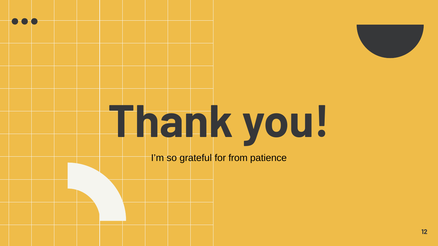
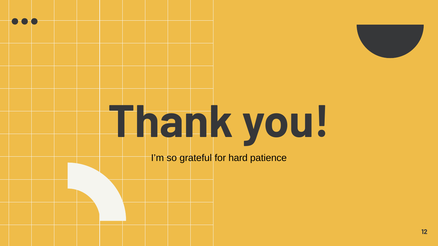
from: from -> hard
